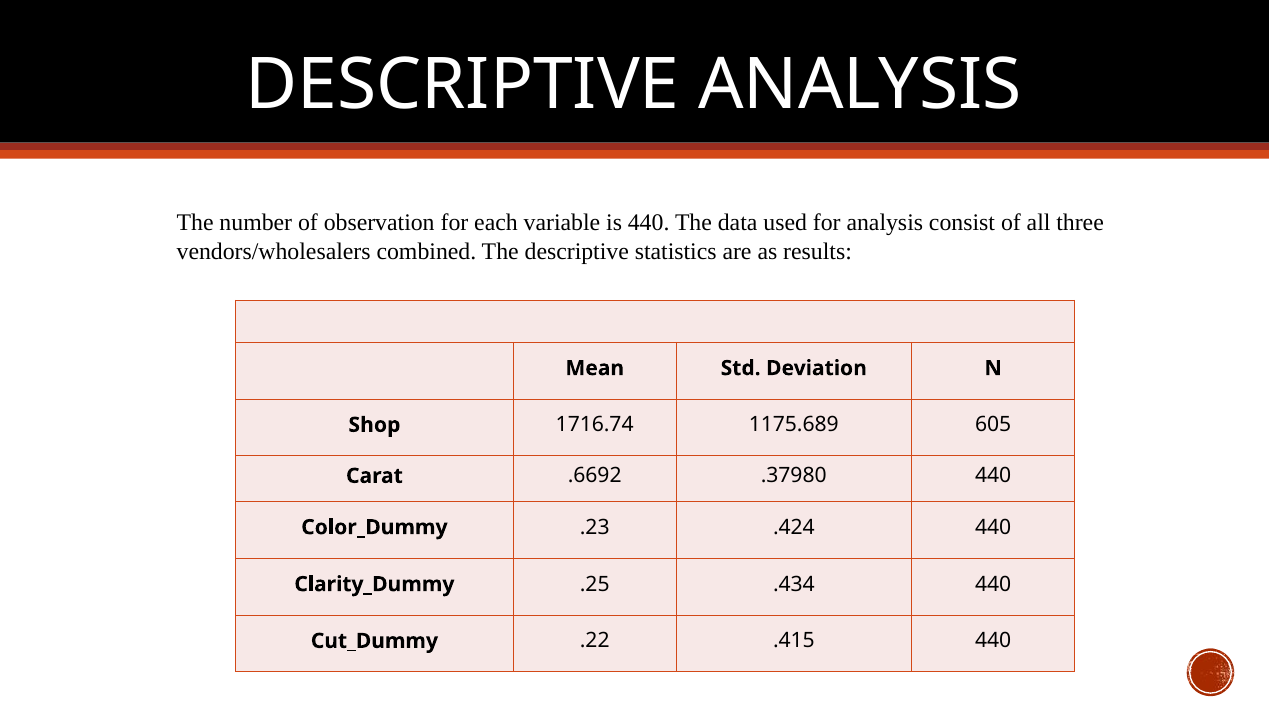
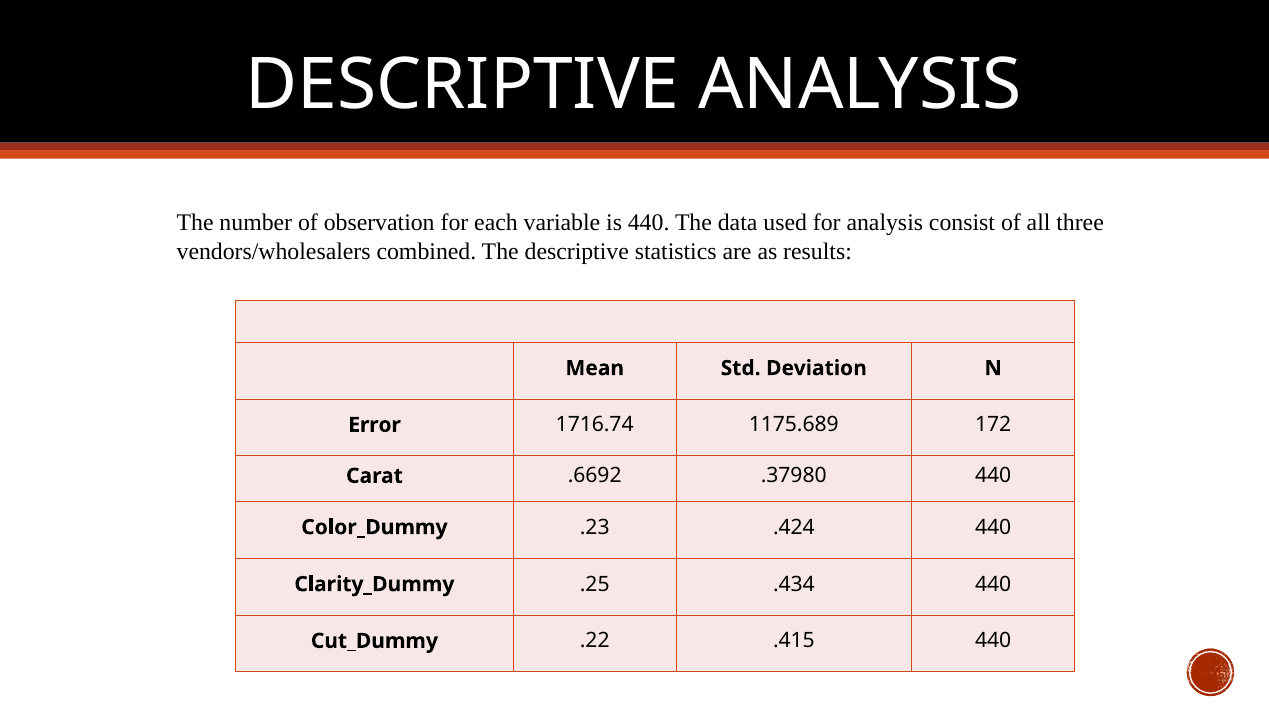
Shop: Shop -> Error
605: 605 -> 172
